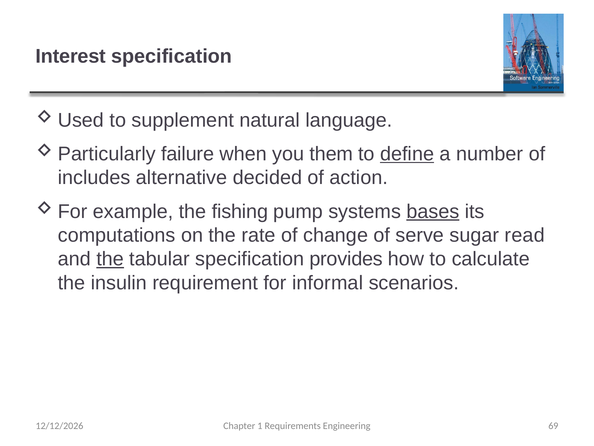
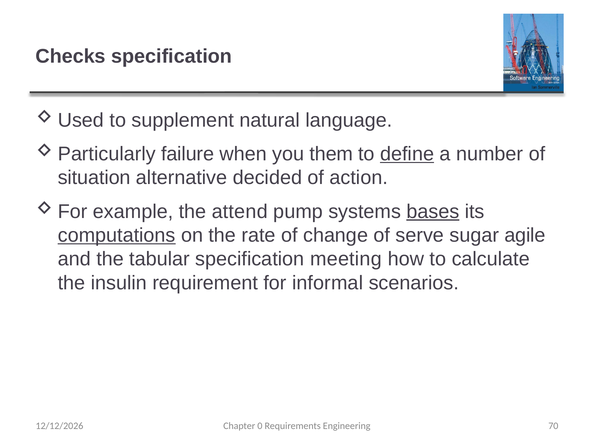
Interest: Interest -> Checks
includes: includes -> situation
fishing: fishing -> attend
computations underline: none -> present
read: read -> agile
the at (110, 259) underline: present -> none
provides: provides -> meeting
1: 1 -> 0
69: 69 -> 70
